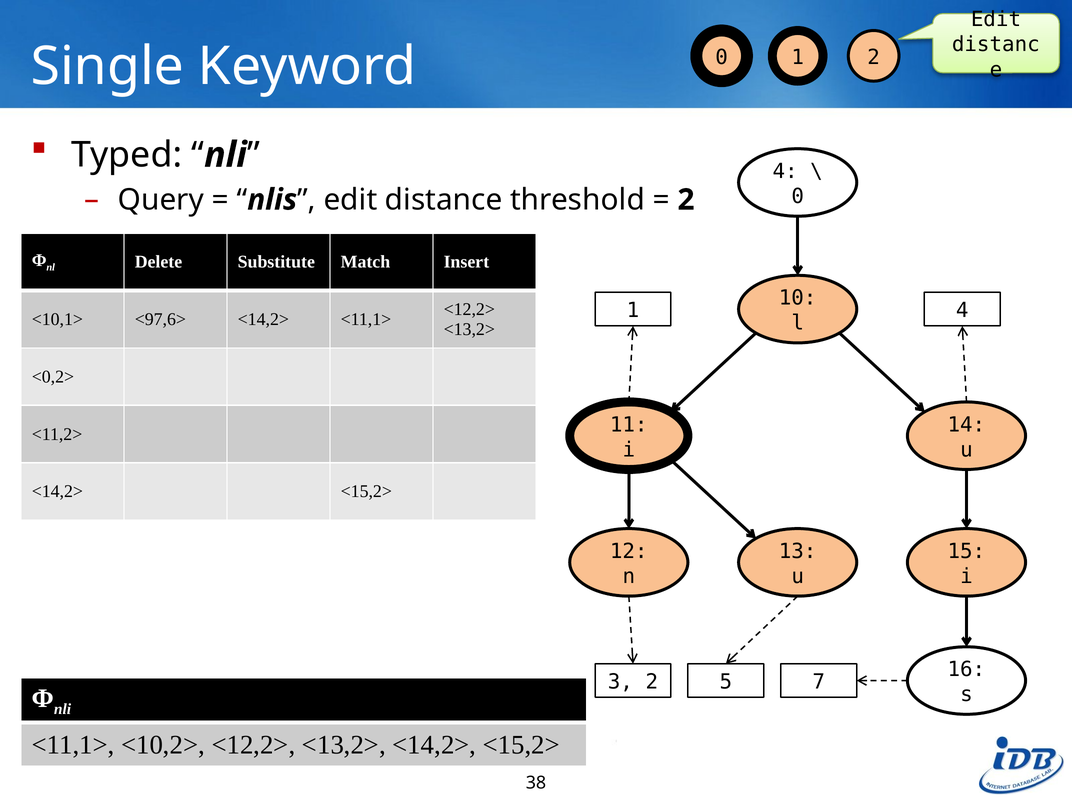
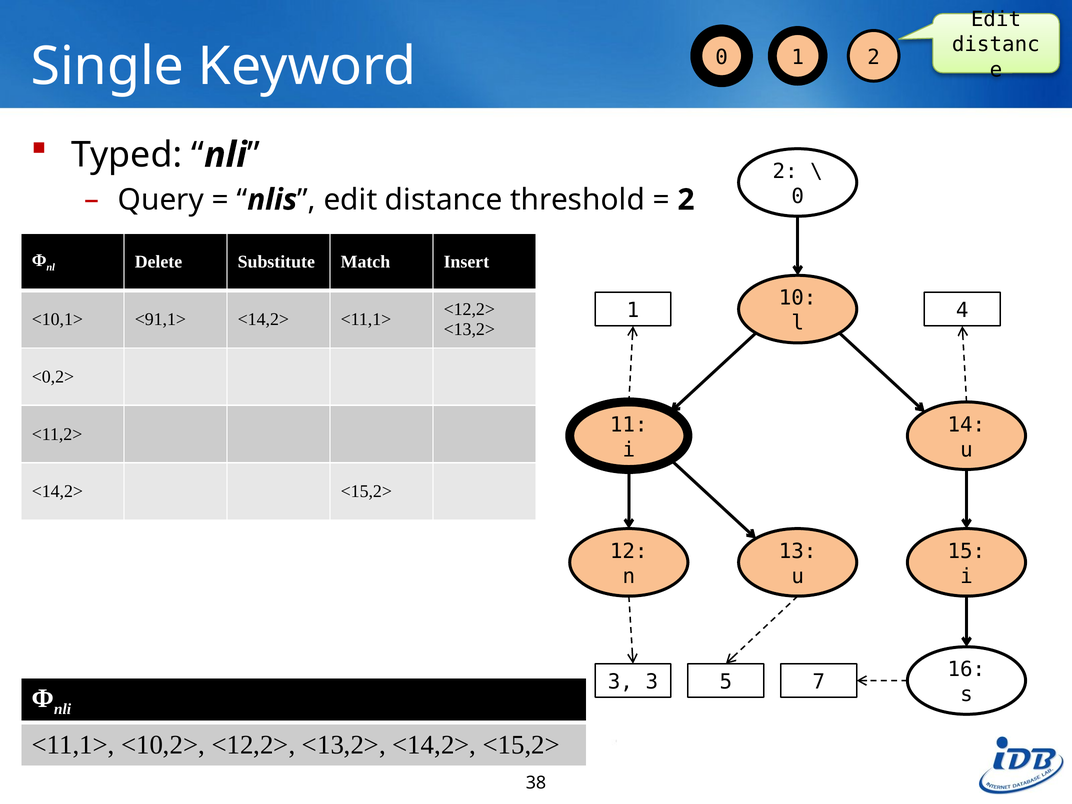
4 at (785, 171): 4 -> 2
<97,6>: <97,6> -> <91,1>
3 2: 2 -> 3
